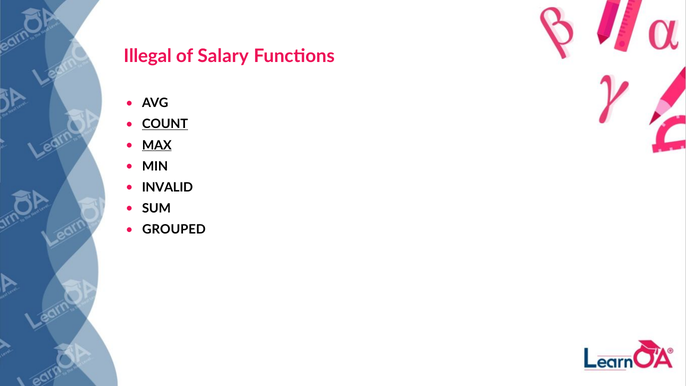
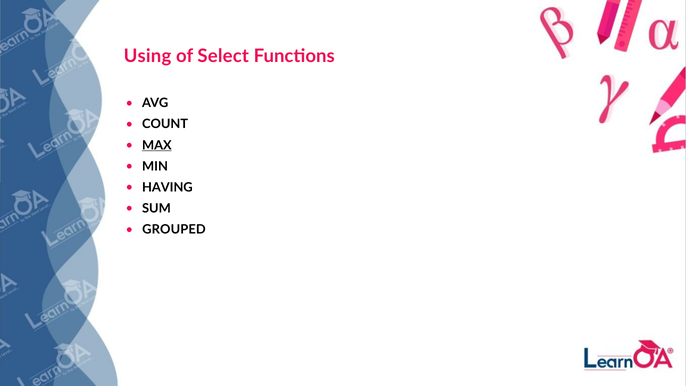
Illegal: Illegal -> Using
Salary: Salary -> Select
COUNT underline: present -> none
INVALID: INVALID -> HAVING
